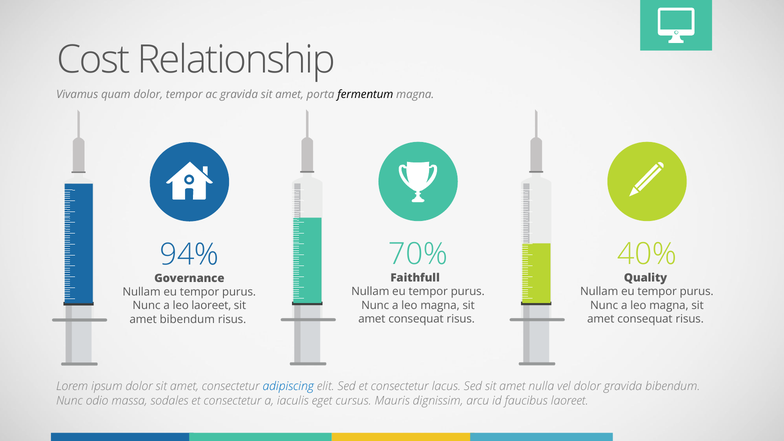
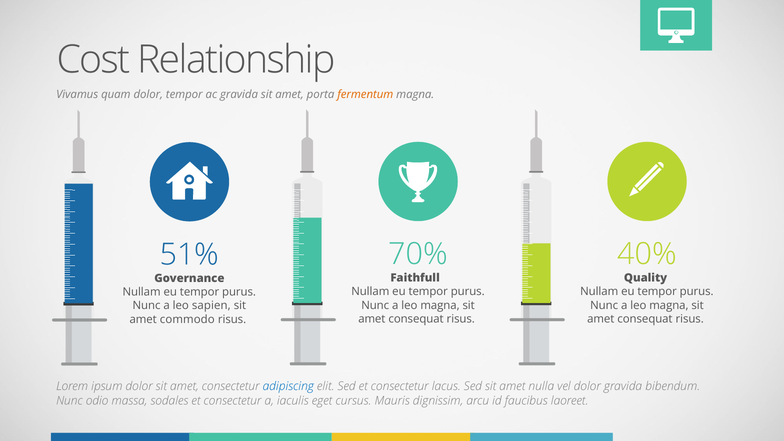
fermentum colour: black -> orange
94%: 94% -> 51%
leo laoreet: laoreet -> sapien
amet bibendum: bibendum -> commodo
